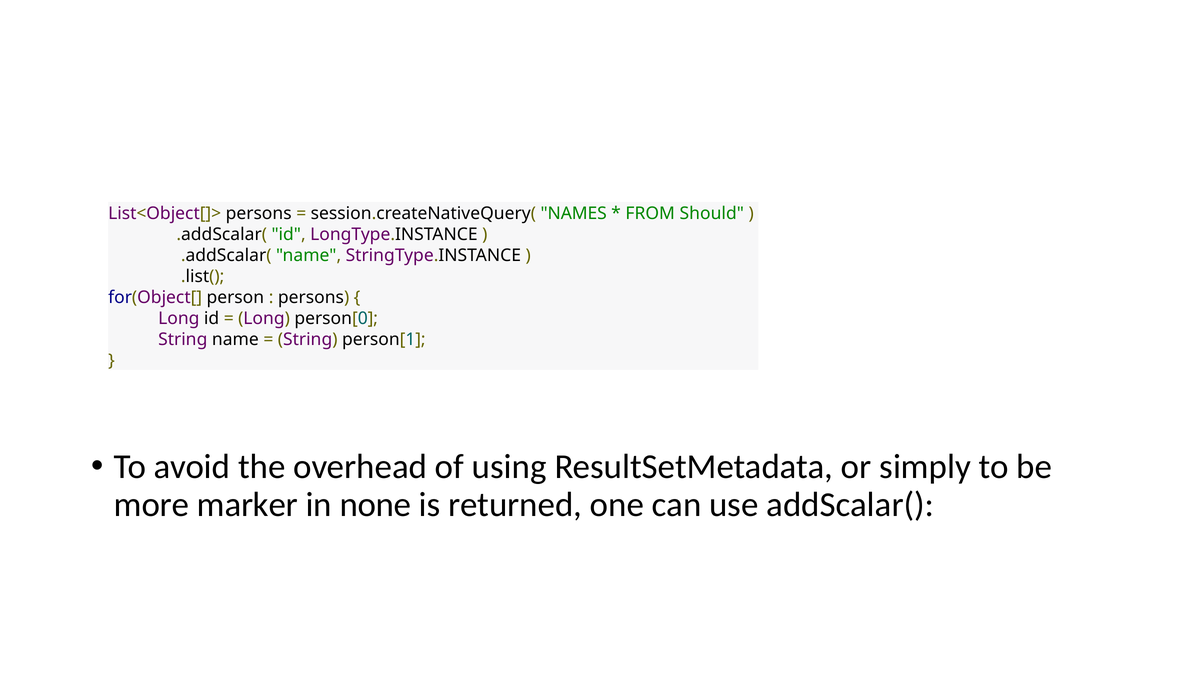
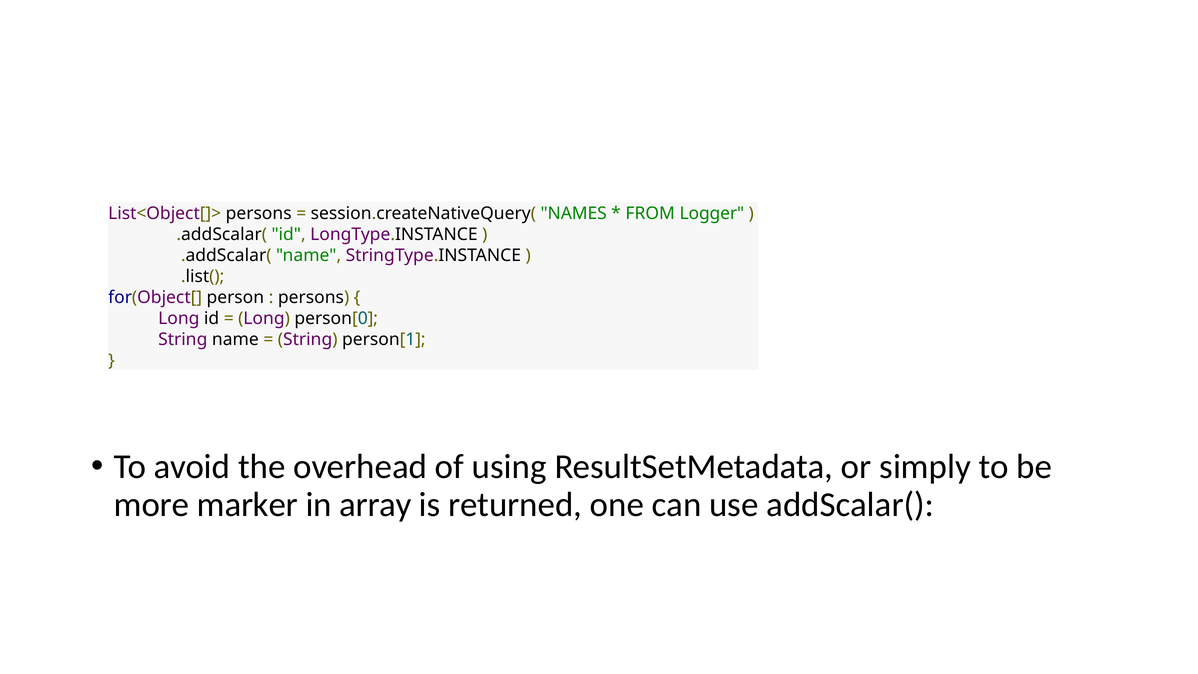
Should: Should -> Logger
none: none -> array
